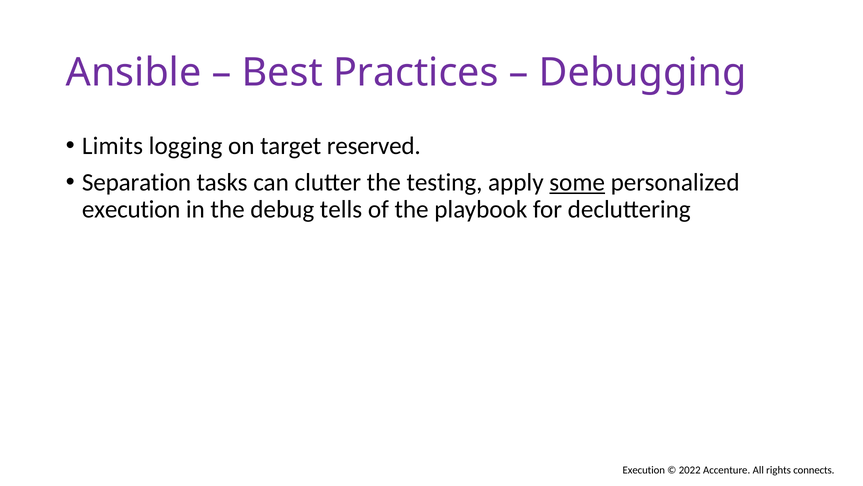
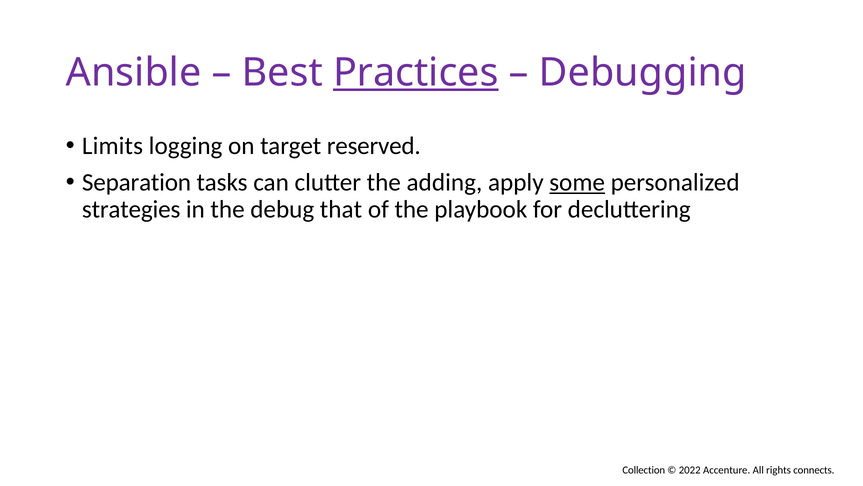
Practices underline: none -> present
testing: testing -> adding
execution at (131, 209): execution -> strategies
tells: tells -> that
Execution at (644, 470): Execution -> Collection
